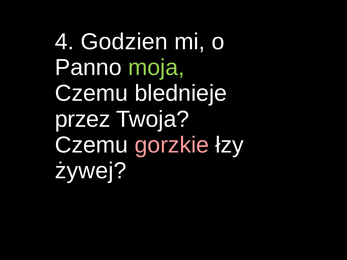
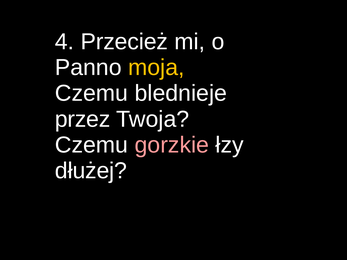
Godzien: Godzien -> Przecież
moja colour: light green -> yellow
żywej: żywej -> dłużej
